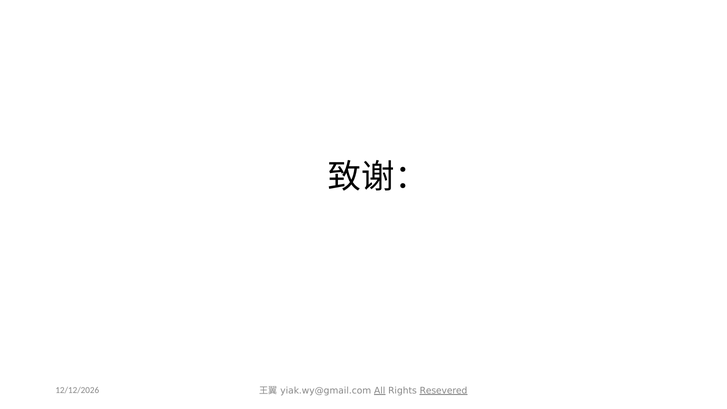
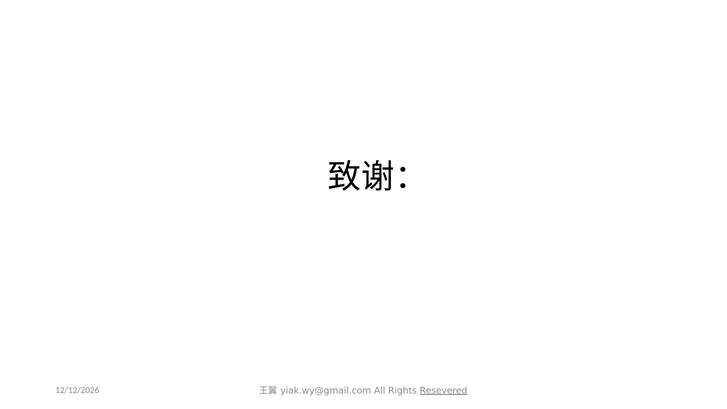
All underline: present -> none
